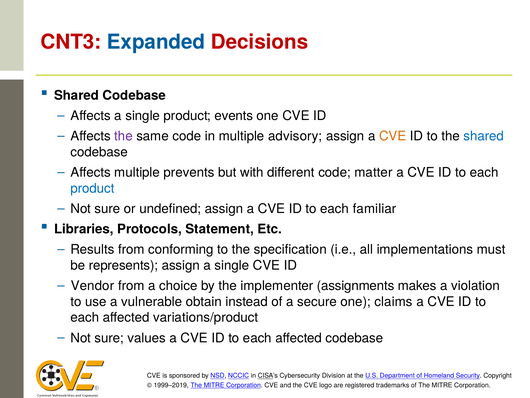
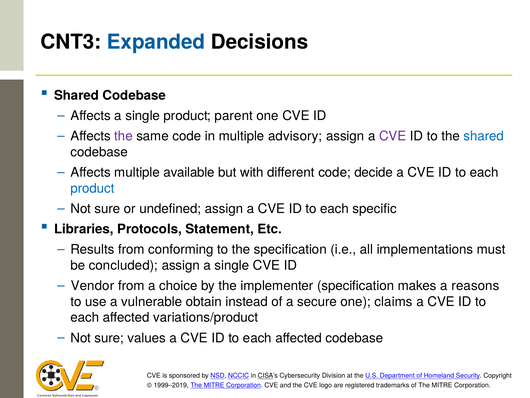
CNT3 colour: red -> black
Decisions colour: red -> black
events: events -> parent
CVE at (393, 136) colour: orange -> purple
prevents: prevents -> available
matter: matter -> decide
familiar: familiar -> specific
represents: represents -> concluded
implementer assignments: assignments -> specification
violation: violation -> reasons
